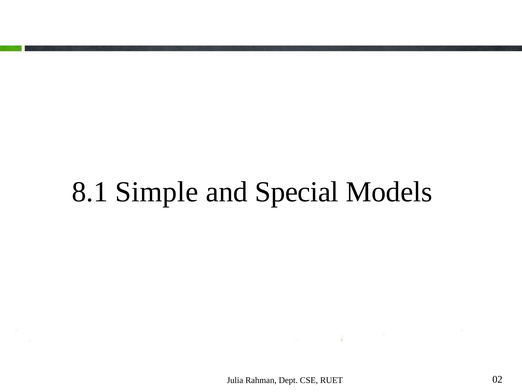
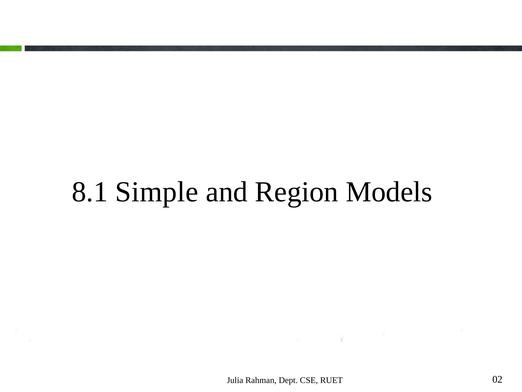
Special: Special -> Region
